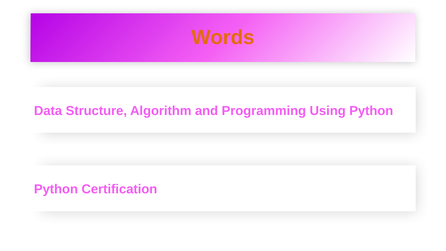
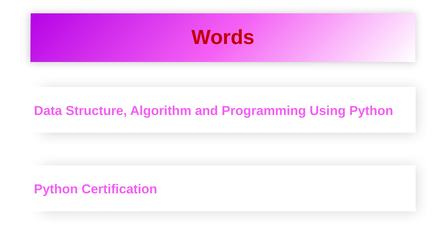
Words colour: orange -> red
